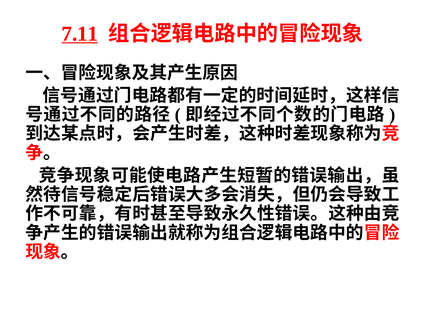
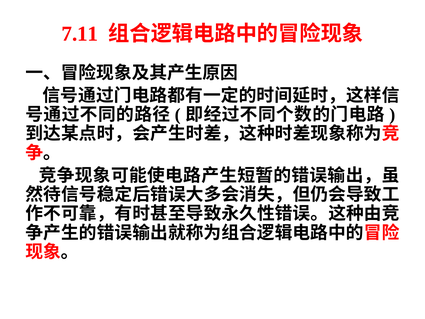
7.11 underline: present -> none
